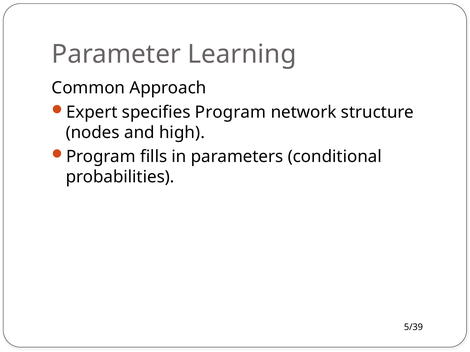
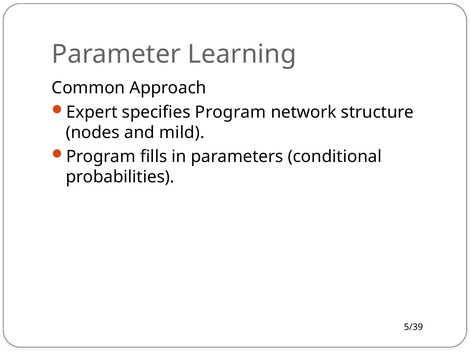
high: high -> mild
